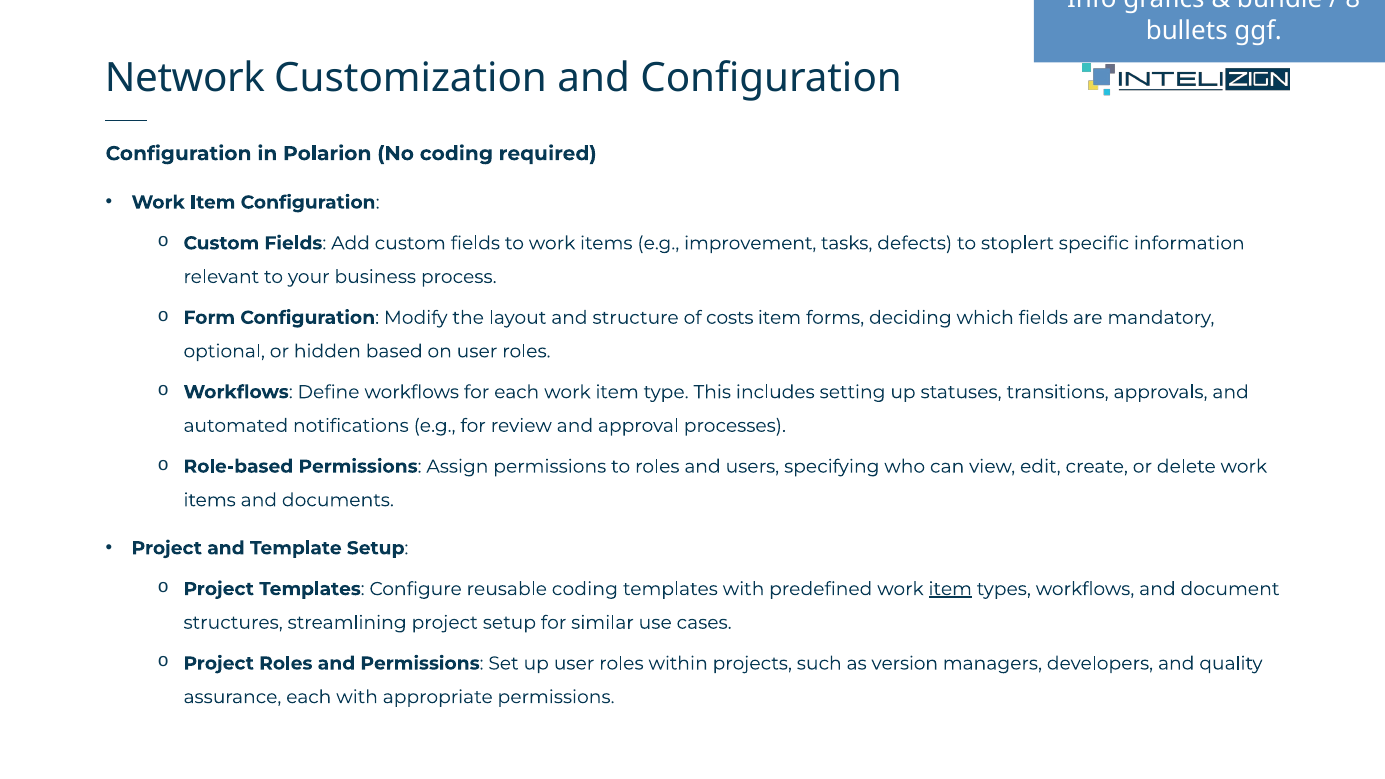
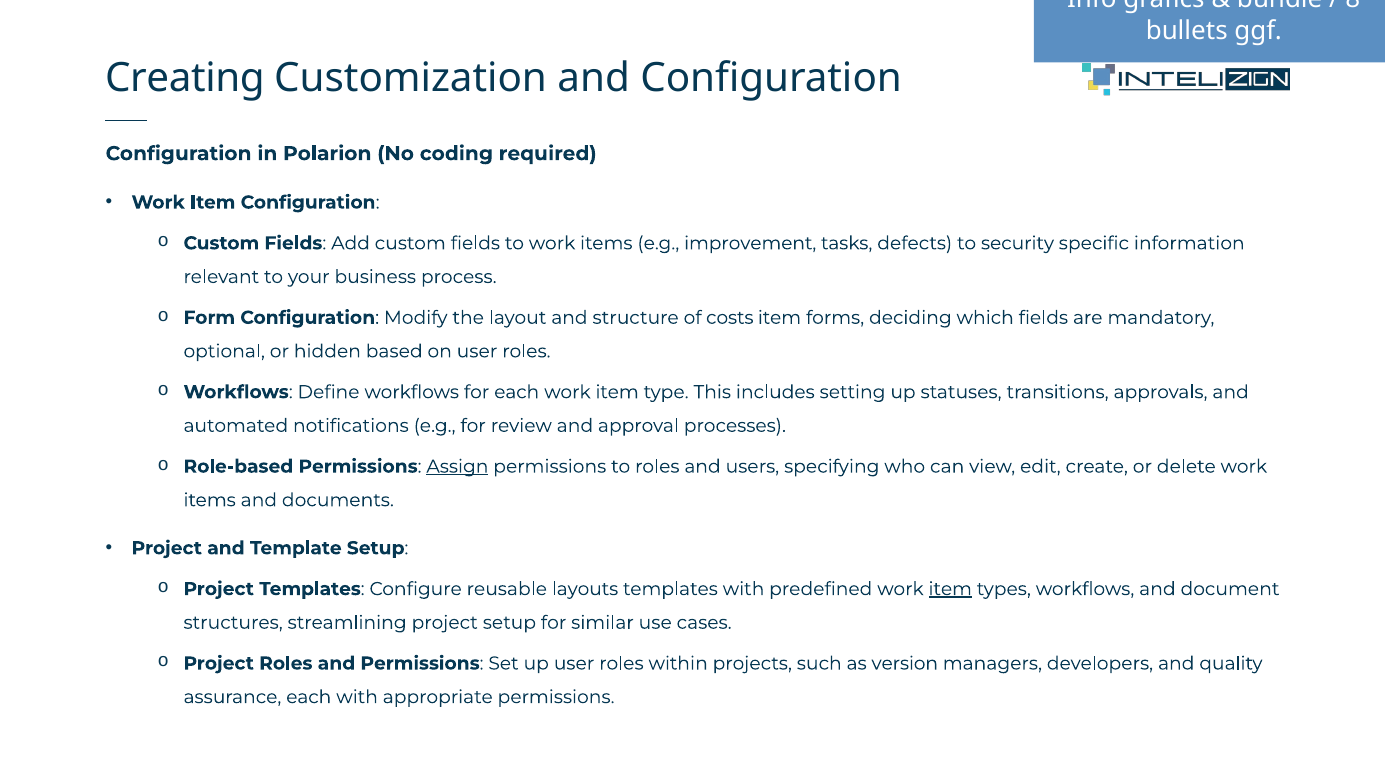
Network: Network -> Creating
stoplert: stoplert -> security
Assign underline: none -> present
reusable coding: coding -> layouts
